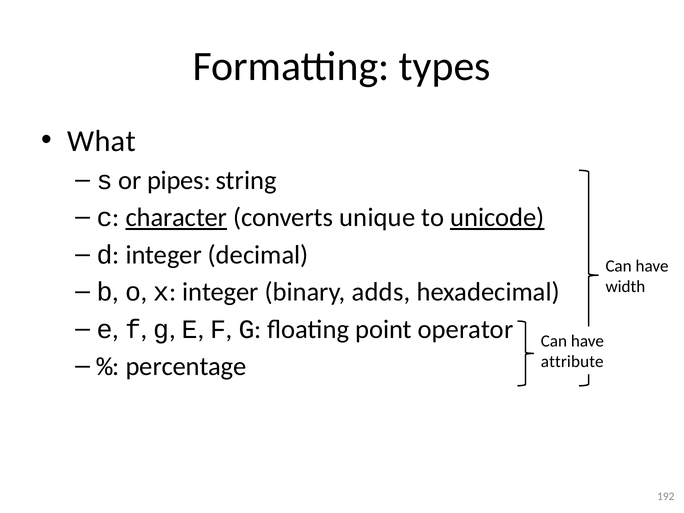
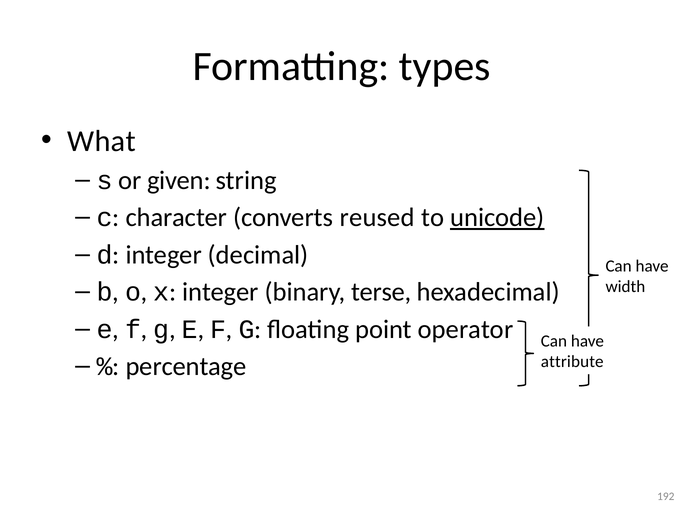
pipes: pipes -> given
character underline: present -> none
unique: unique -> reused
adds: adds -> terse
